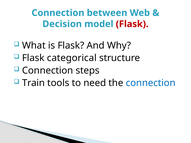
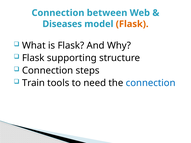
Decision: Decision -> Diseases
Flask at (132, 24) colour: red -> orange
categorical: categorical -> supporting
